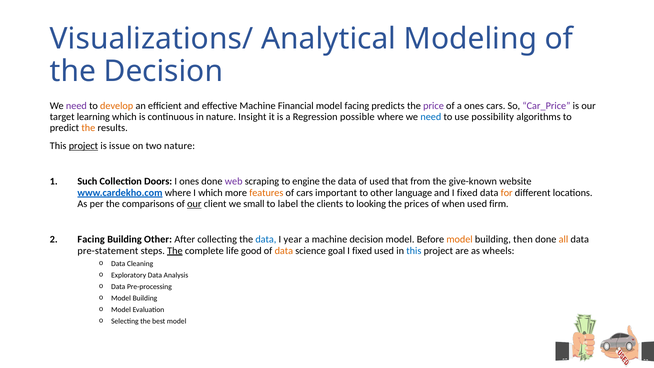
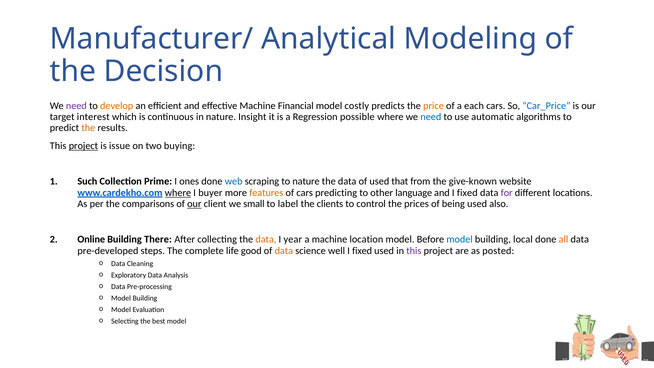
Visualizations/: Visualizations/ -> Manufacturer/
model facing: facing -> costly
price colour: purple -> orange
a ones: ones -> each
Car_Price colour: purple -> blue
learning: learning -> interest
possibility: possibility -> automatic
two nature: nature -> buying
Doors: Doors -> Prime
web colour: purple -> blue
to engine: engine -> nature
where at (178, 193) underline: none -> present
I which: which -> buyer
important: important -> predicting
for colour: orange -> purple
looking: looking -> control
when: when -> being
firm: firm -> also
Facing at (91, 240): Facing -> Online
Building Other: Other -> There
data at (266, 240) colour: blue -> orange
machine decision: decision -> location
model at (460, 240) colour: orange -> blue
then: then -> local
pre-statement: pre-statement -> pre-developed
The at (175, 251) underline: present -> none
goal: goal -> well
this at (414, 251) colour: blue -> purple
wheels: wheels -> posted
